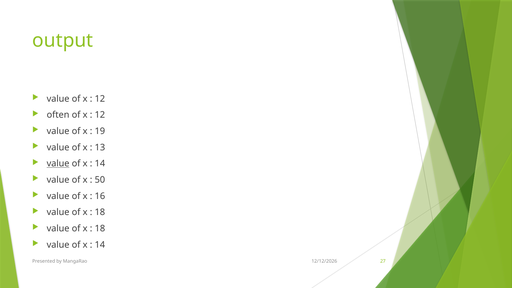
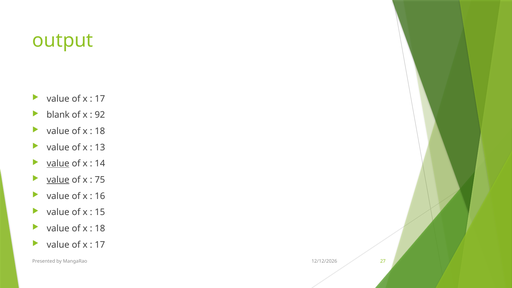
12 at (100, 99): 12 -> 17
often: often -> blank
12 at (100, 115): 12 -> 92
19 at (100, 131): 19 -> 18
value at (58, 180) underline: none -> present
50: 50 -> 75
18 at (100, 212): 18 -> 15
14 at (100, 245): 14 -> 17
